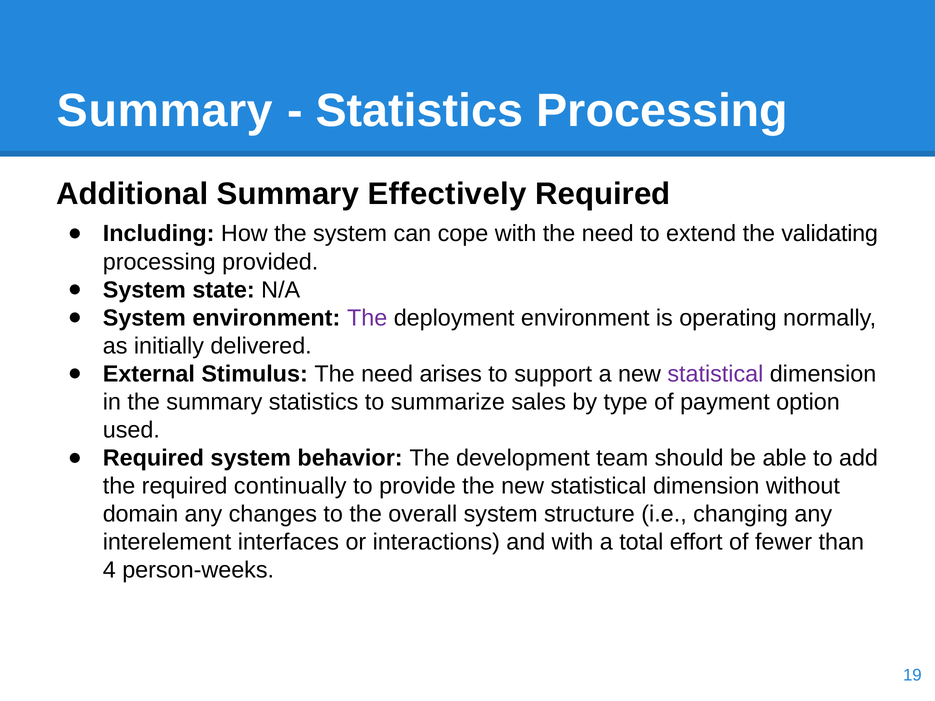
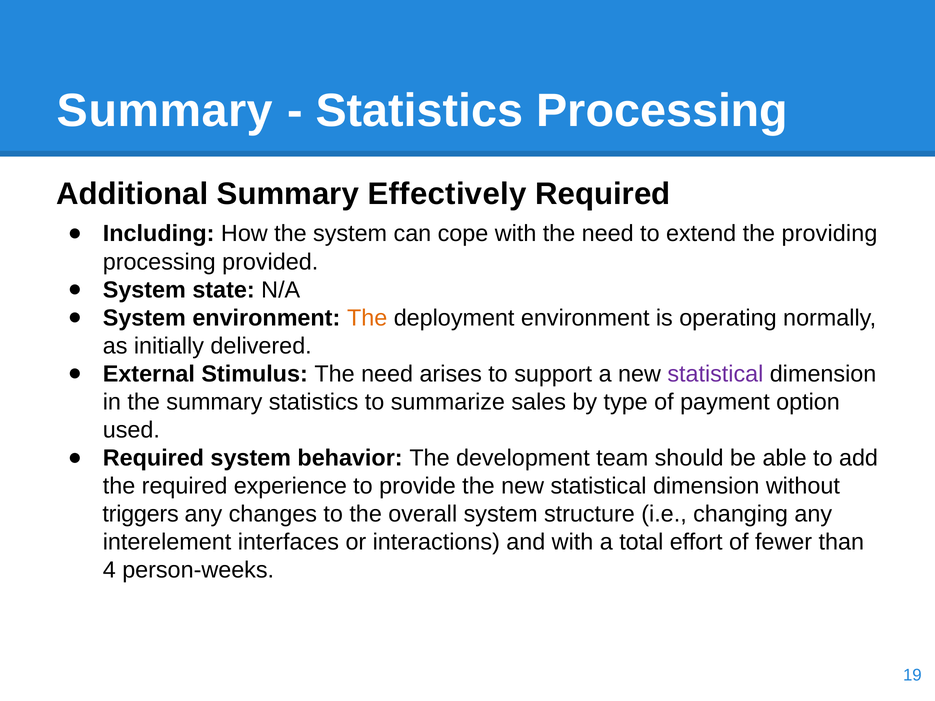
validating: validating -> providing
The at (367, 318) colour: purple -> orange
continually: continually -> experience
domain: domain -> triggers
